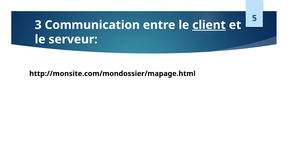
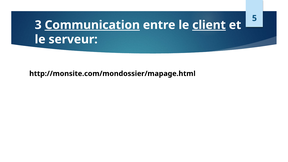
Communication underline: none -> present
